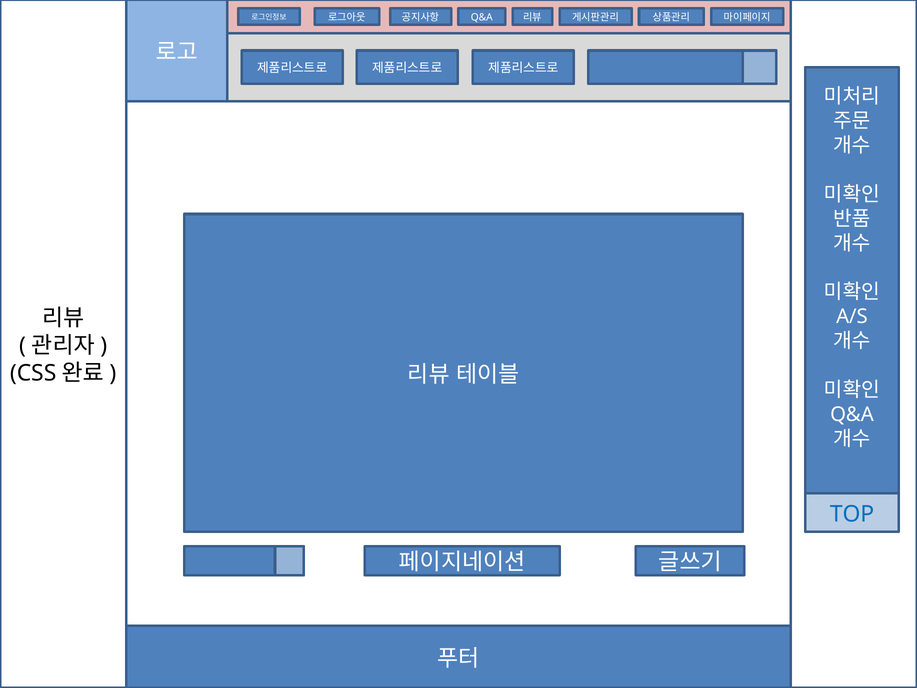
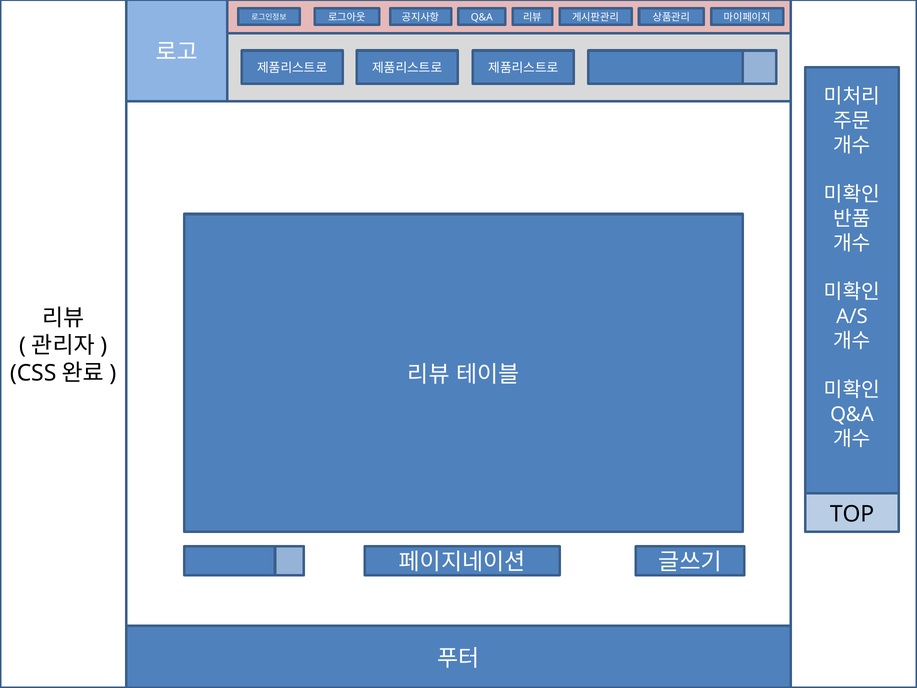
TOP colour: blue -> black
